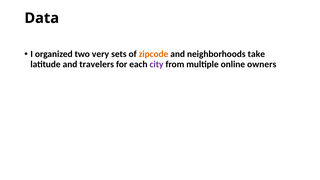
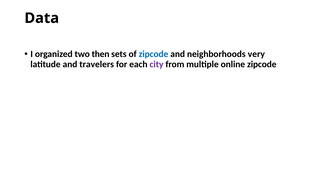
very: very -> then
zipcode at (153, 54) colour: orange -> blue
take: take -> very
online owners: owners -> zipcode
